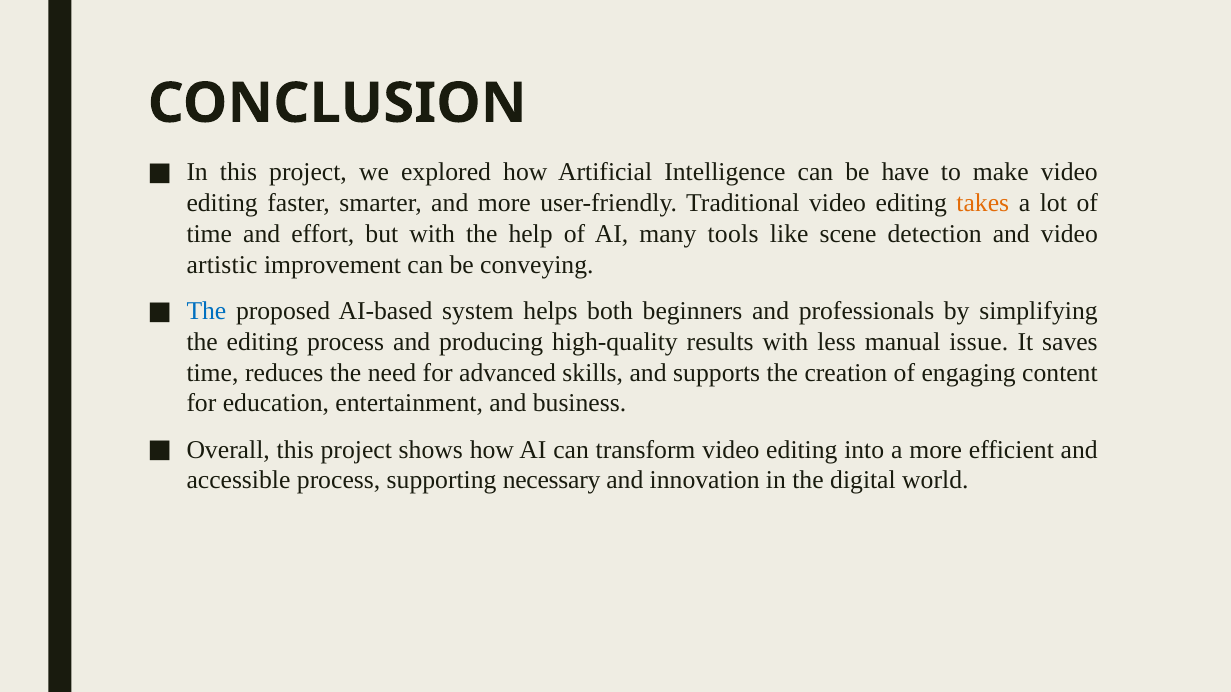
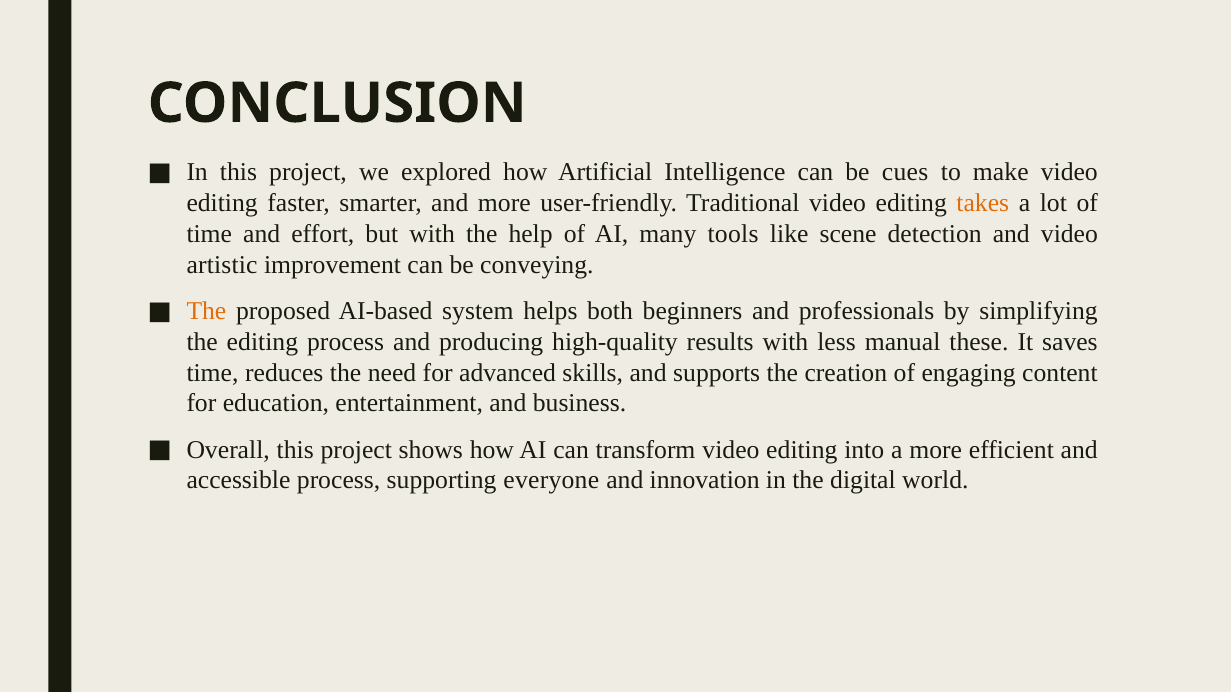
have: have -> cues
The at (206, 311) colour: blue -> orange
issue: issue -> these
necessary: necessary -> everyone
